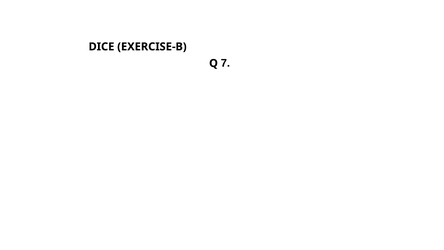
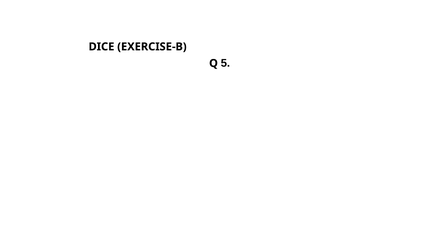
7: 7 -> 5
